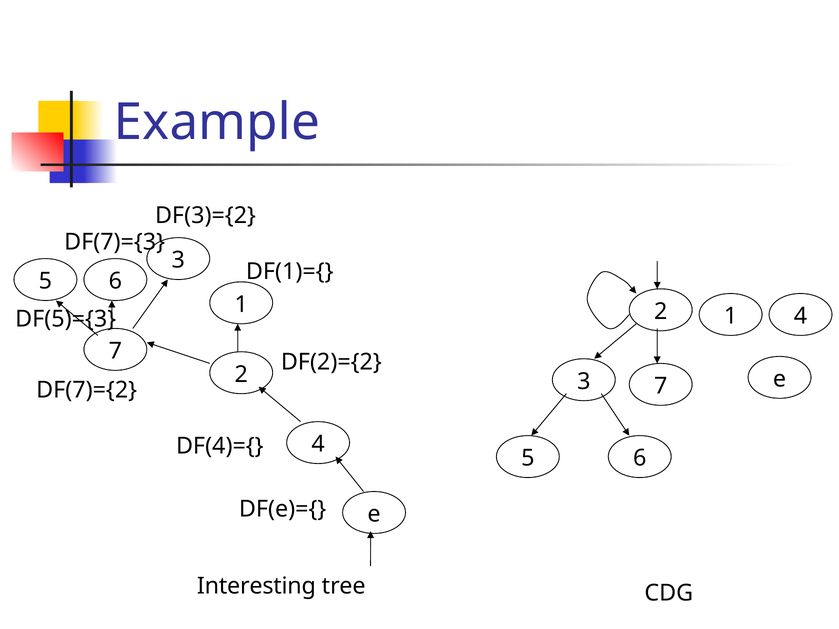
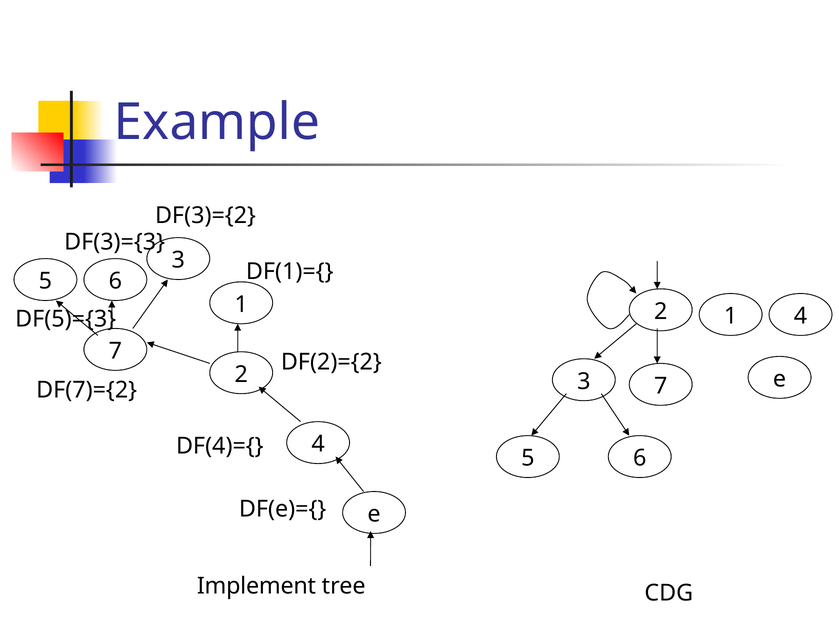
DF(7)={3: DF(7)={3 -> DF(3)={3
Interesting: Interesting -> Implement
